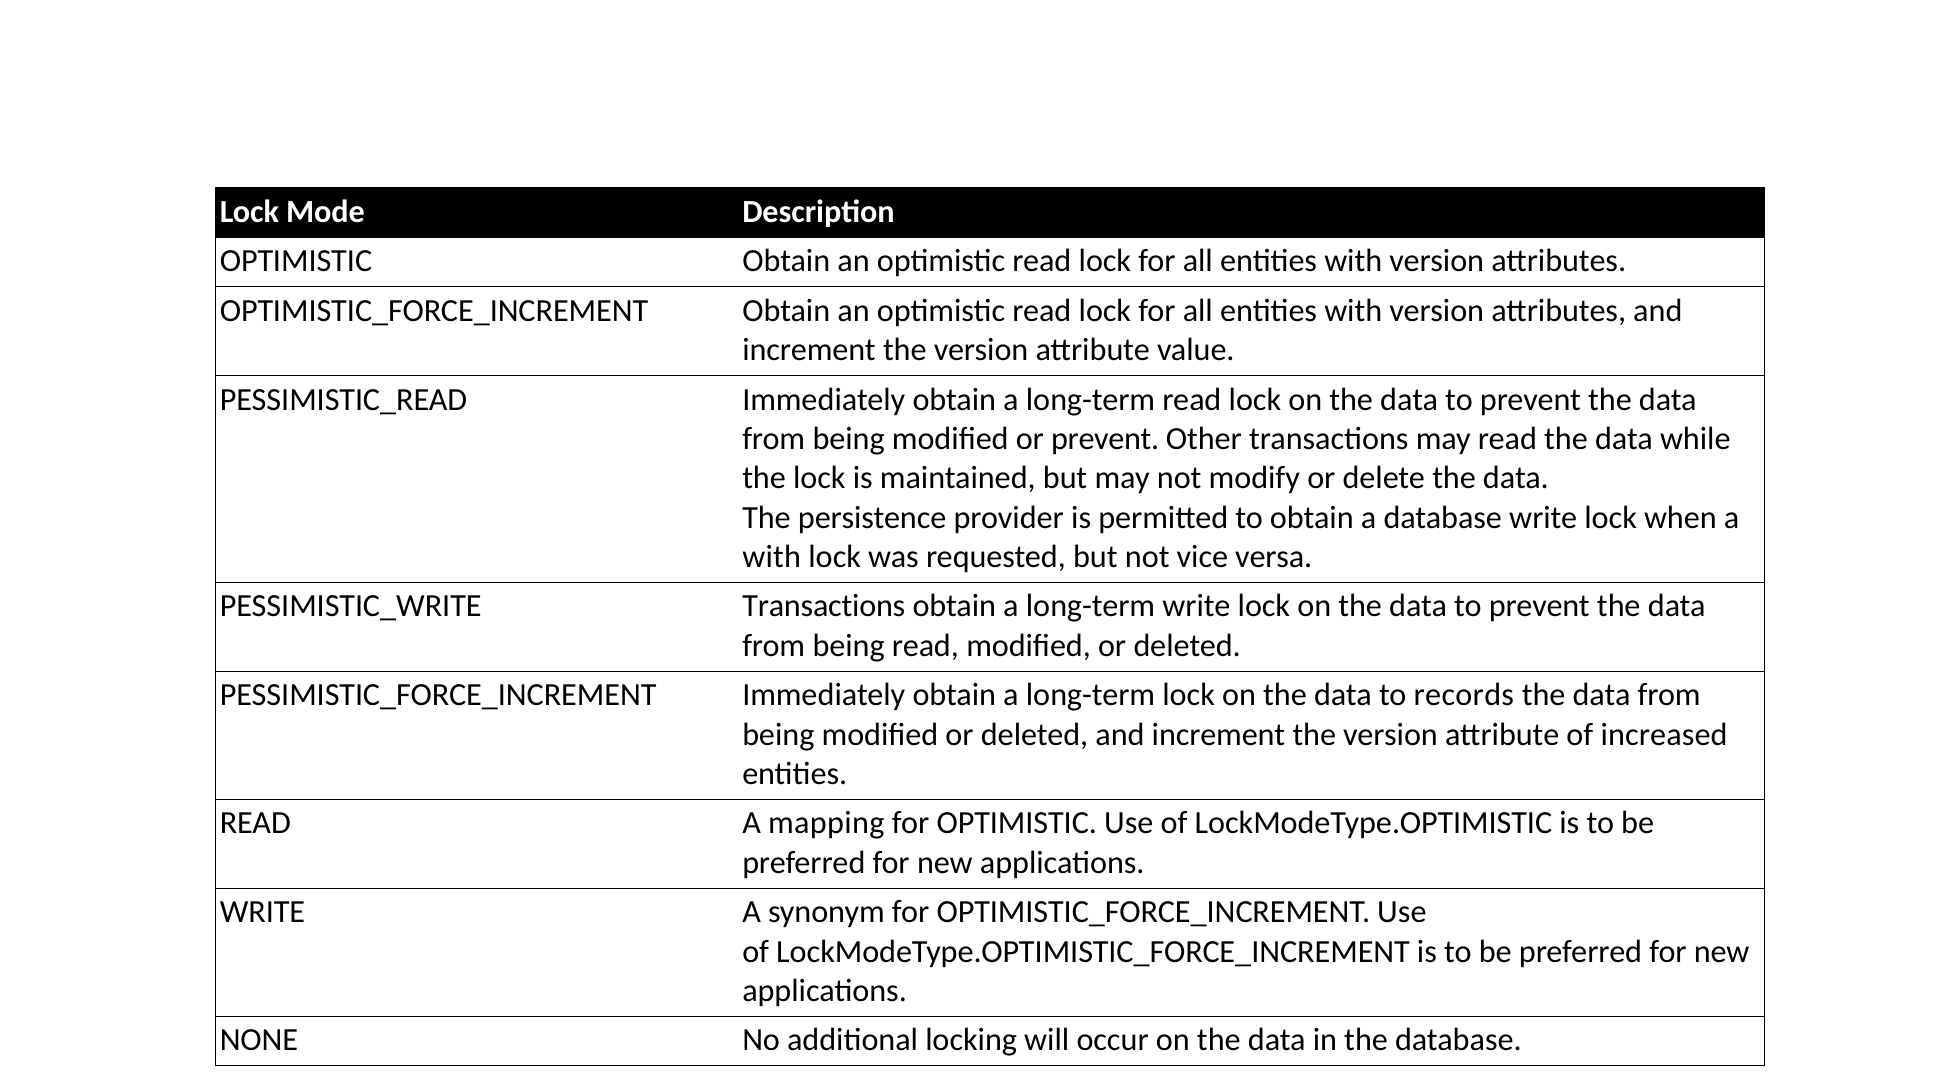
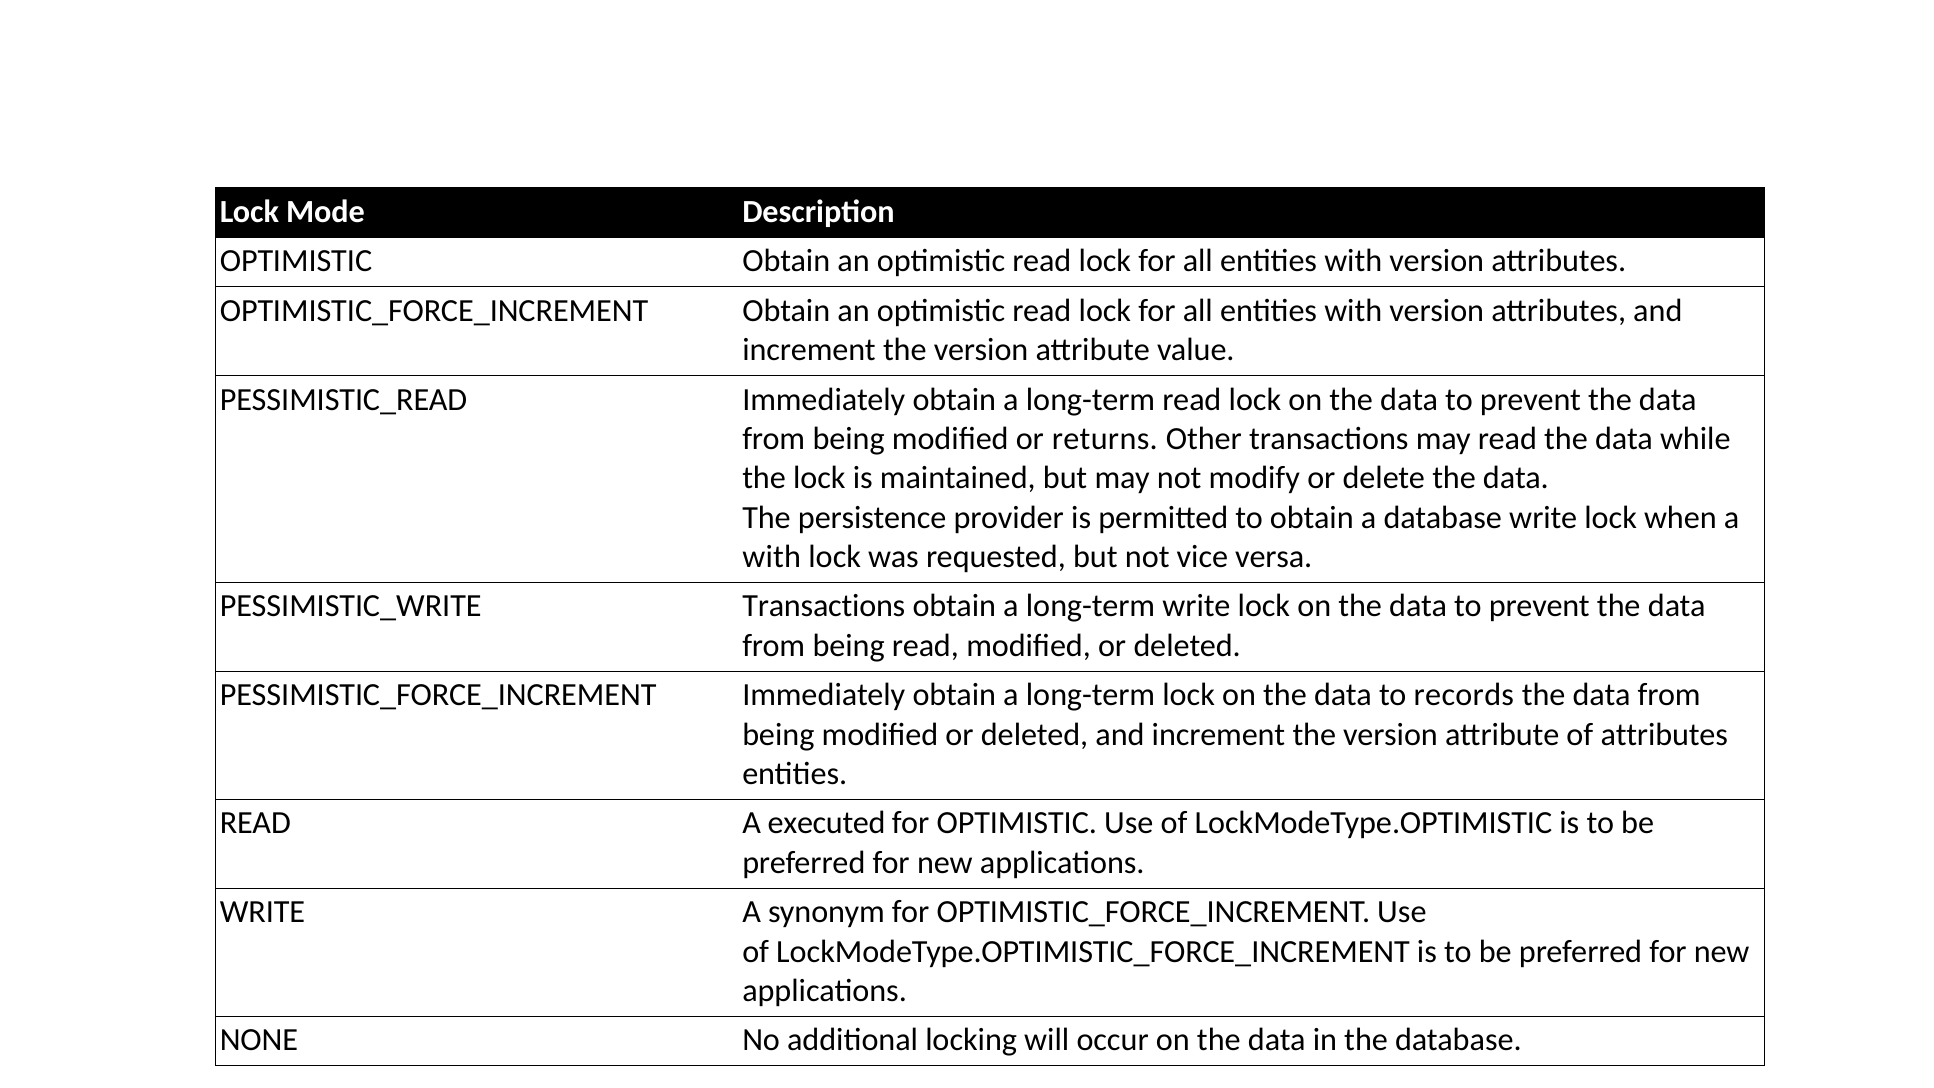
or prevent: prevent -> returns
of increased: increased -> attributes
mapping: mapping -> executed
